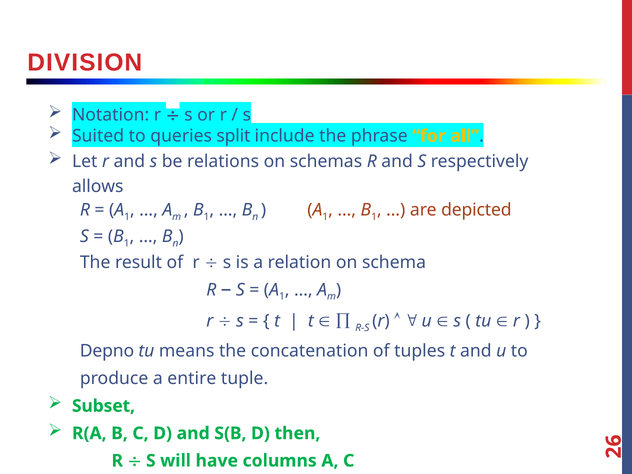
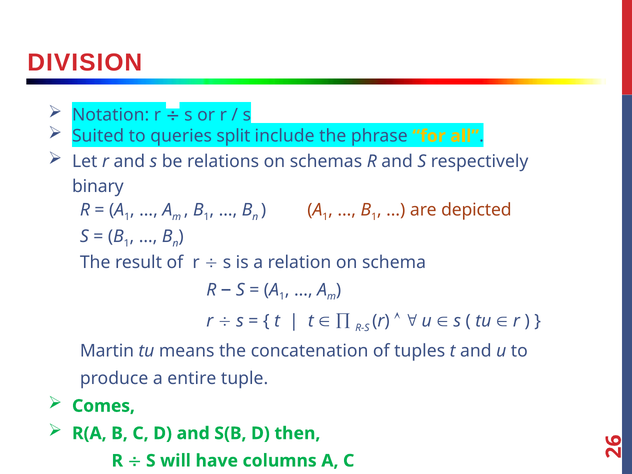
allows: allows -> binary
Depno: Depno -> Martin
Subset: Subset -> Comes
